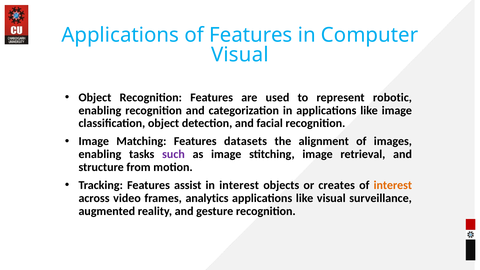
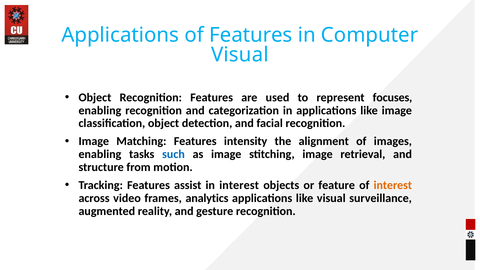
robotic: robotic -> focuses
datasets: datasets -> intensity
such colour: purple -> blue
creates: creates -> feature
